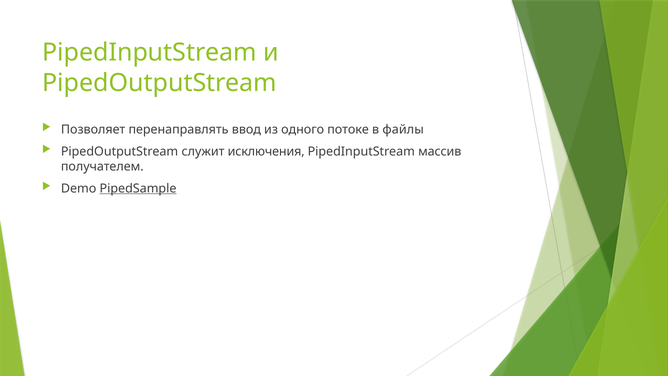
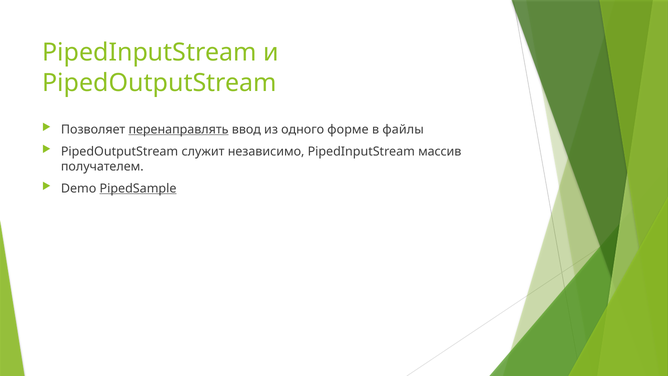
перенаправлять underline: none -> present
потоке: потоке -> форме
исключения: исключения -> независимо
